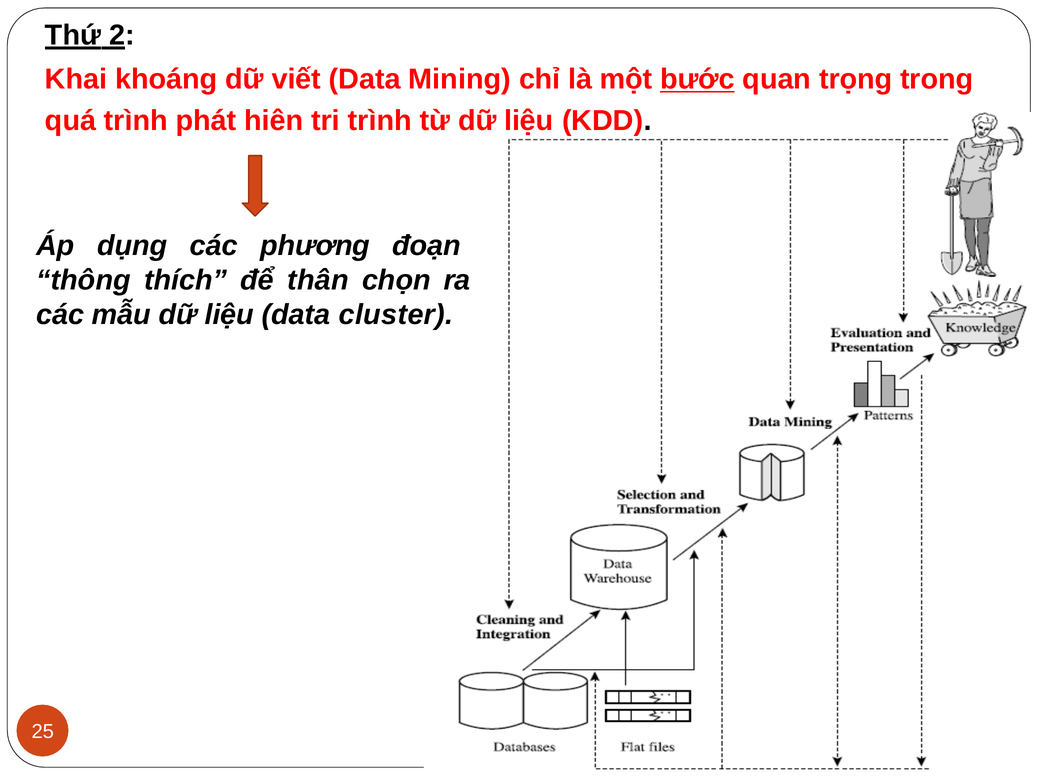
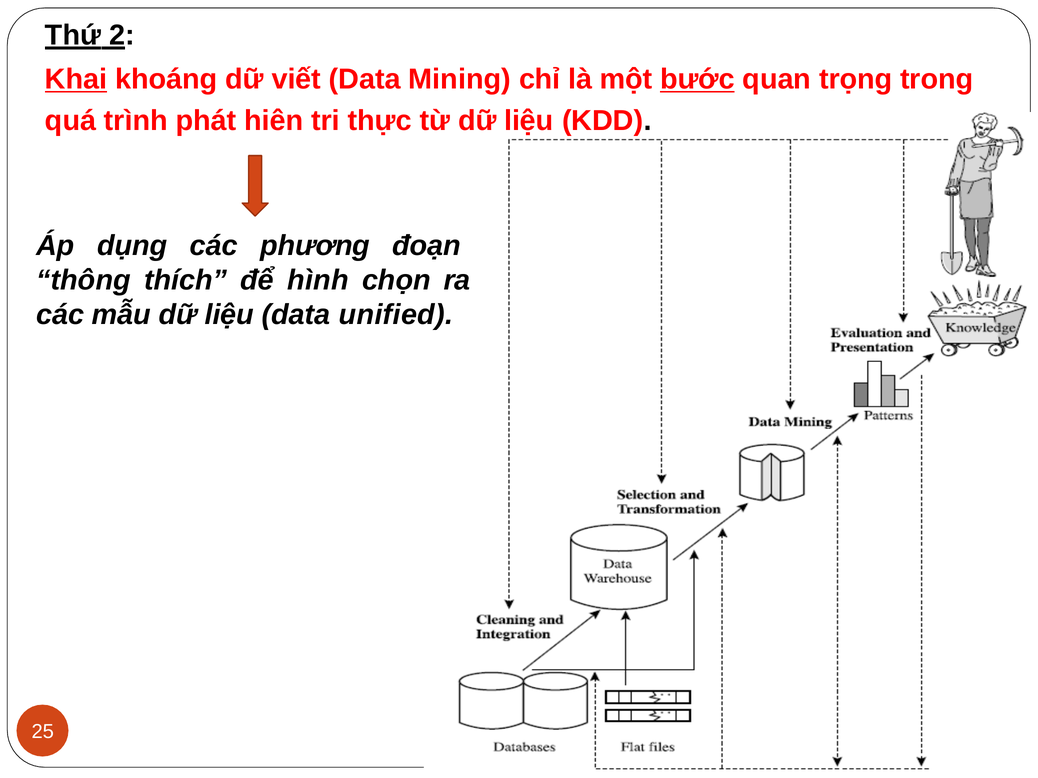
Khai underline: none -> present
tri trình: trình -> thực
thân: thân -> hình
cluster: cluster -> unified
